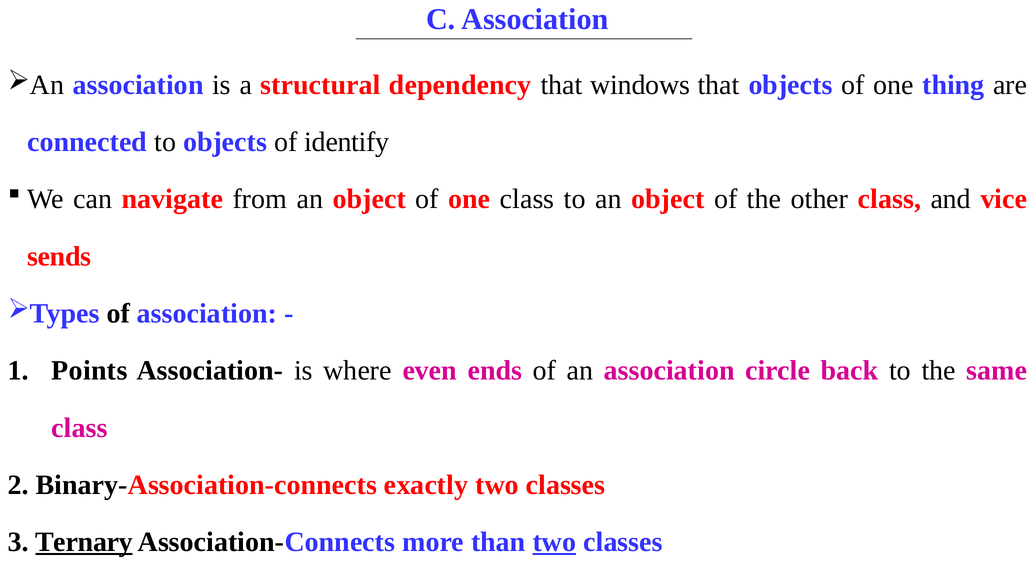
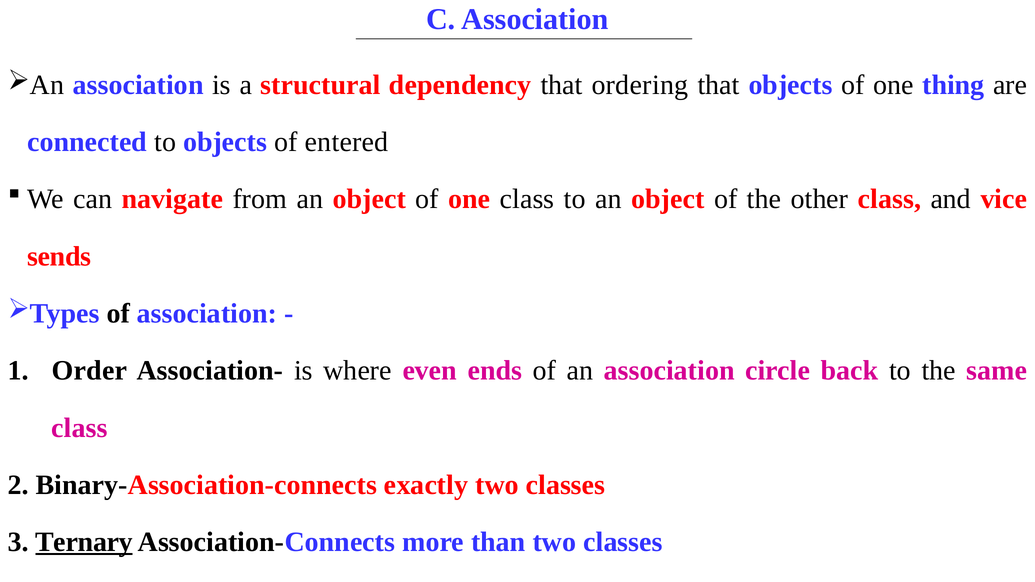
windows: windows -> ordering
identify: identify -> entered
Points: Points -> Order
two at (554, 542) underline: present -> none
